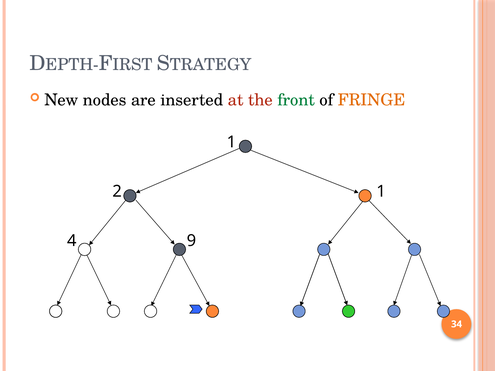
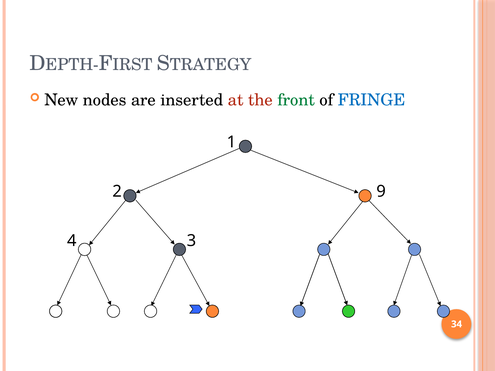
FRINGE colour: orange -> blue
2 1: 1 -> 9
9: 9 -> 3
